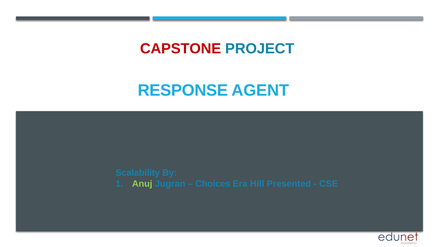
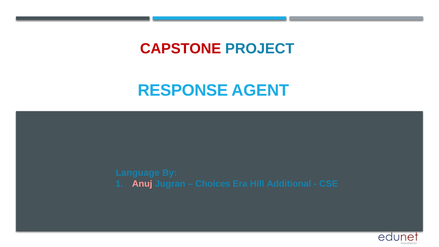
Scalability: Scalability -> Language
Anuj colour: light green -> pink
Presented: Presented -> Additional
